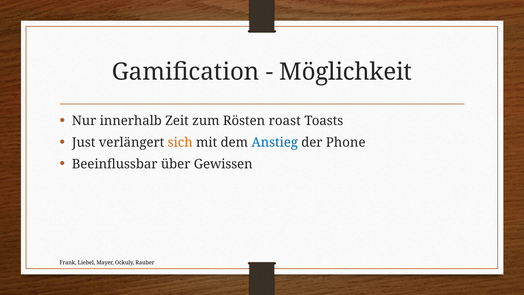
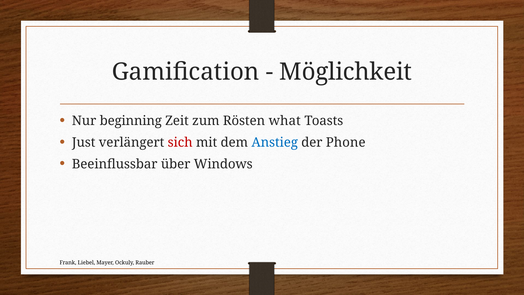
innerhalb: innerhalb -> beginning
roast: roast -> what
sich colour: orange -> red
Gewissen: Gewissen -> Windows
